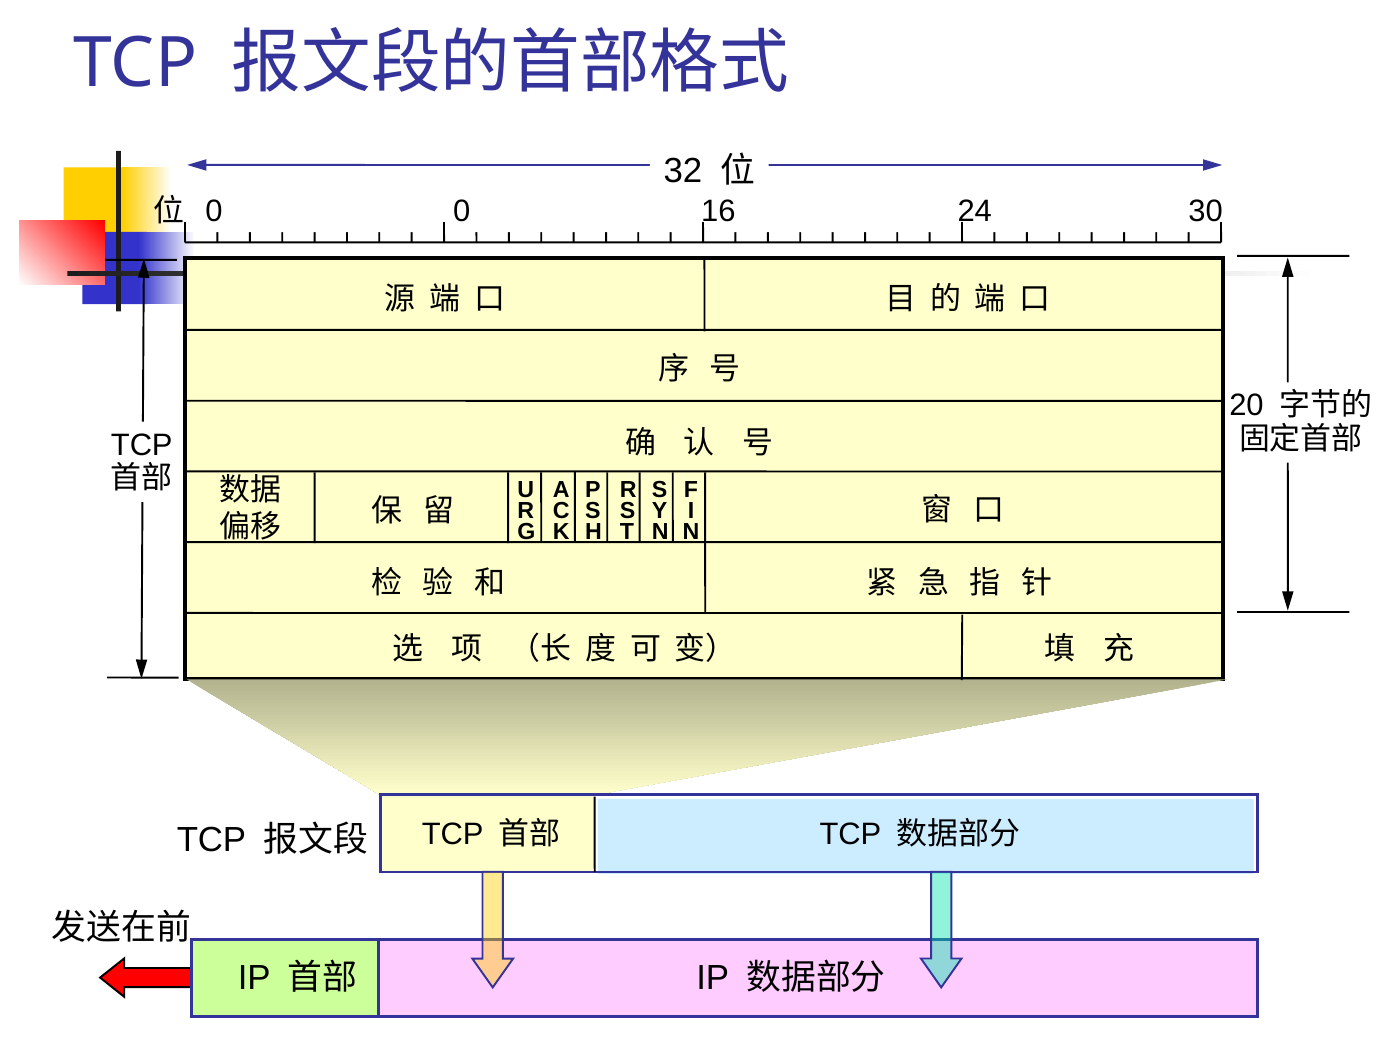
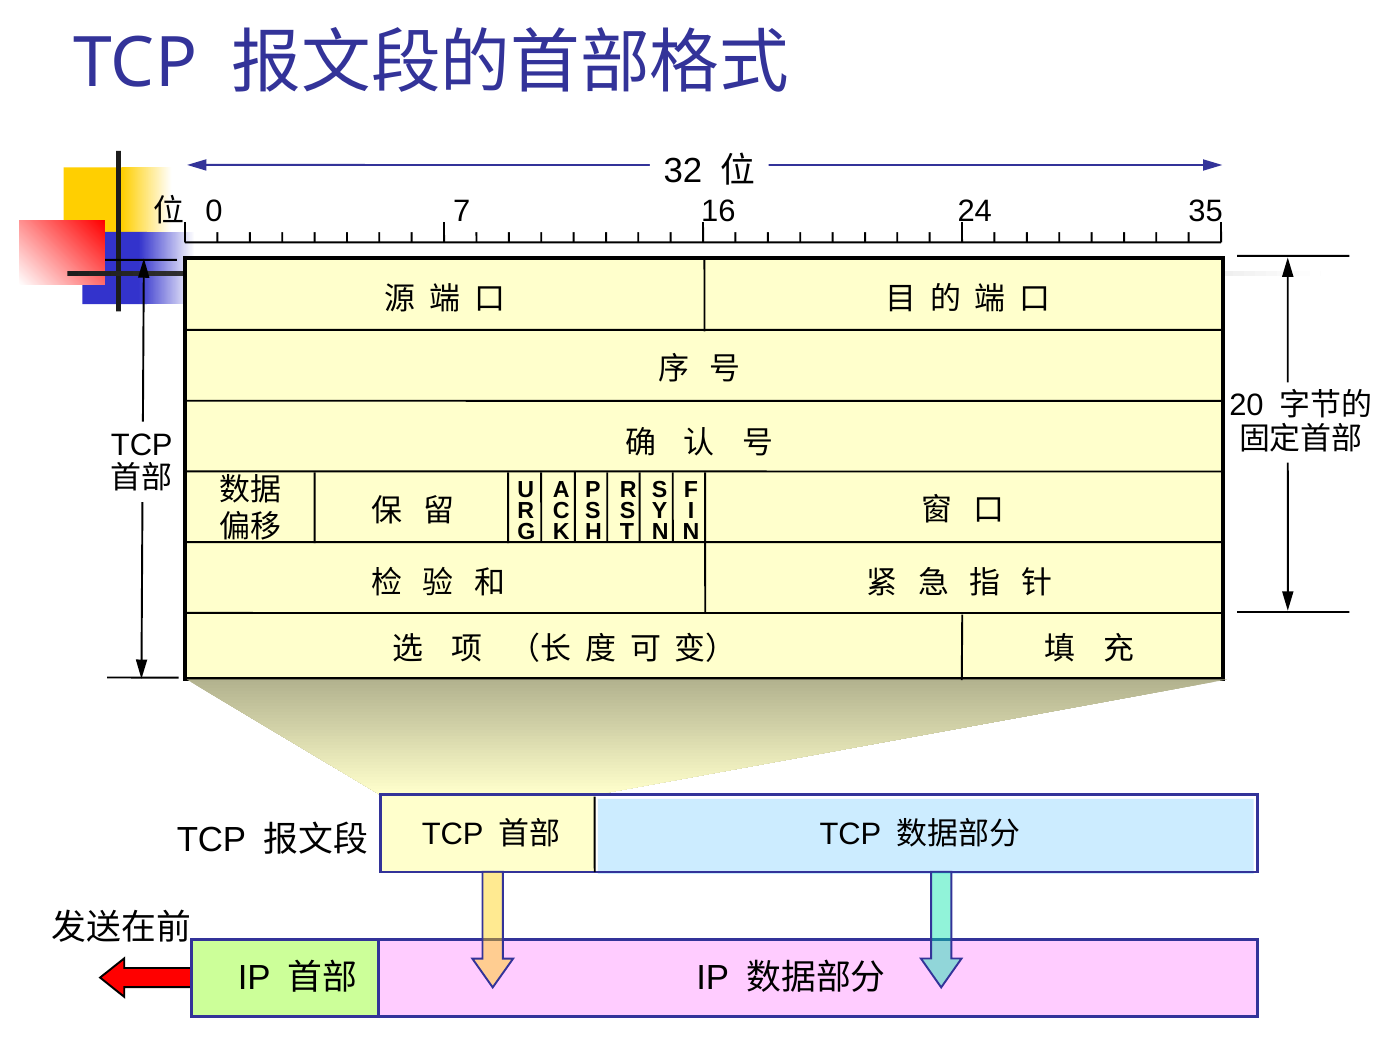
0 0: 0 -> 7
30: 30 -> 35
